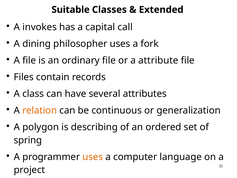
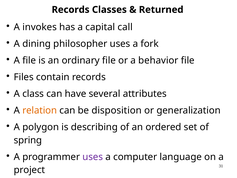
Suitable at (71, 10): Suitable -> Records
Extended: Extended -> Returned
attribute: attribute -> behavior
continuous: continuous -> disposition
uses at (93, 157) colour: orange -> purple
